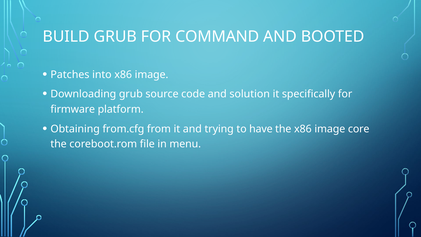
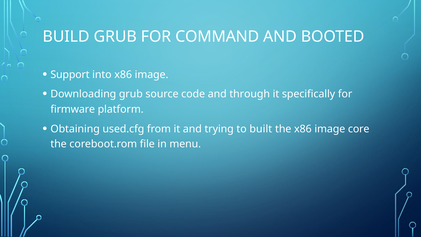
Patches: Patches -> Support
solution: solution -> through
from.cfg: from.cfg -> used.cfg
have: have -> built
